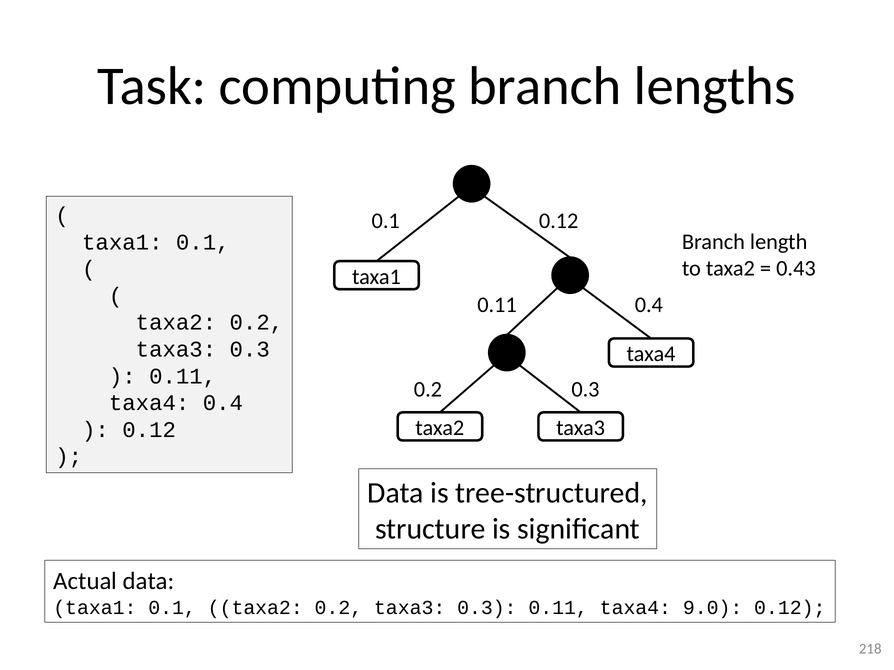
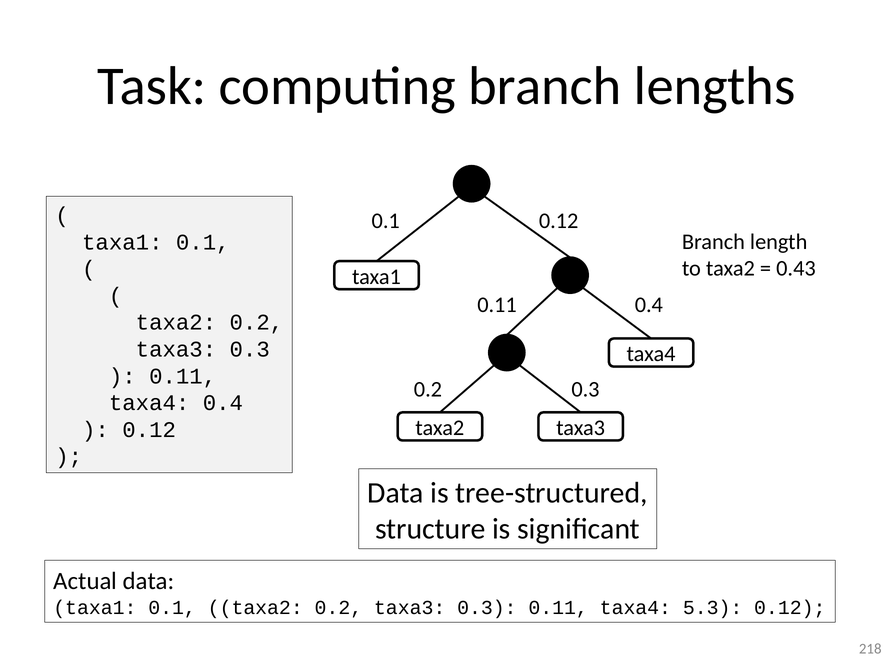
9.0: 9.0 -> 5.3
